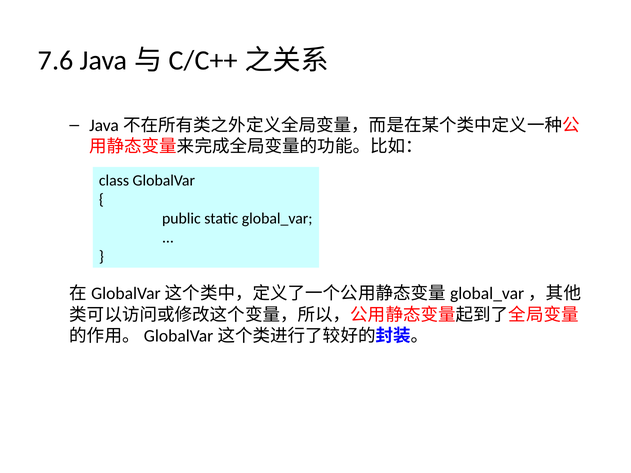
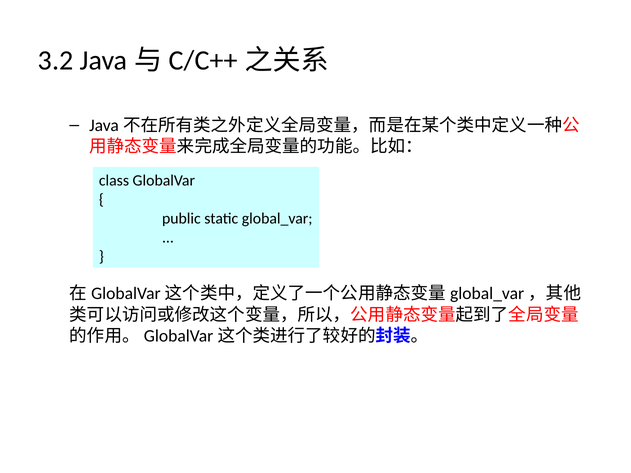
7.6: 7.6 -> 3.2
